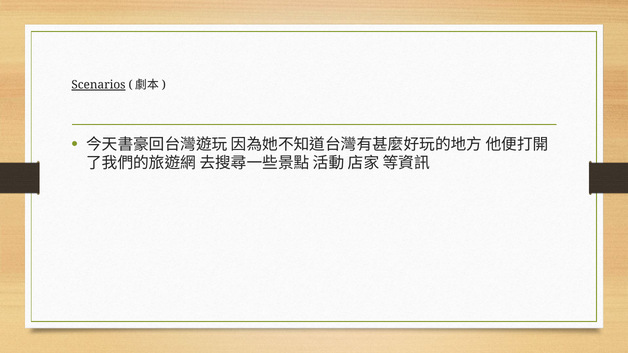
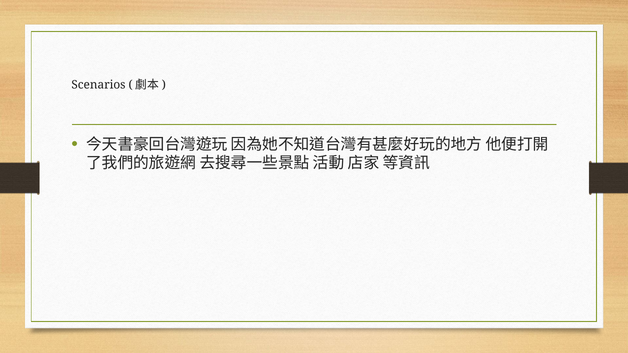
Scenarios underline: present -> none
